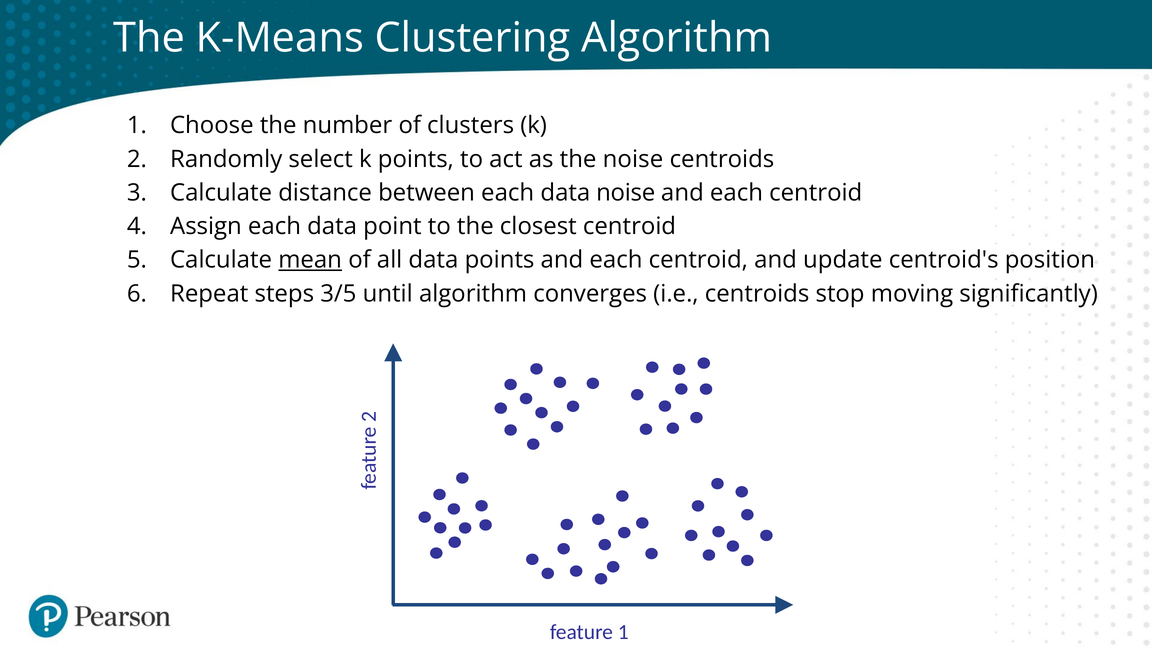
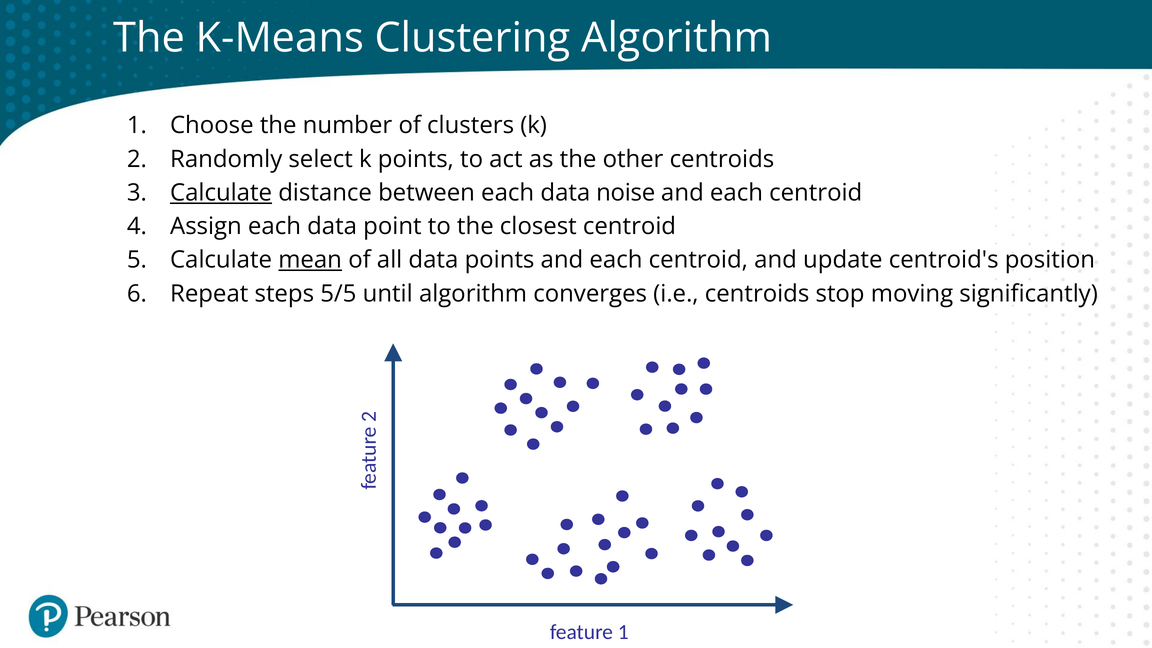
the noise: noise -> other
Calculate at (221, 193) underline: none -> present
3/5: 3/5 -> 5/5
